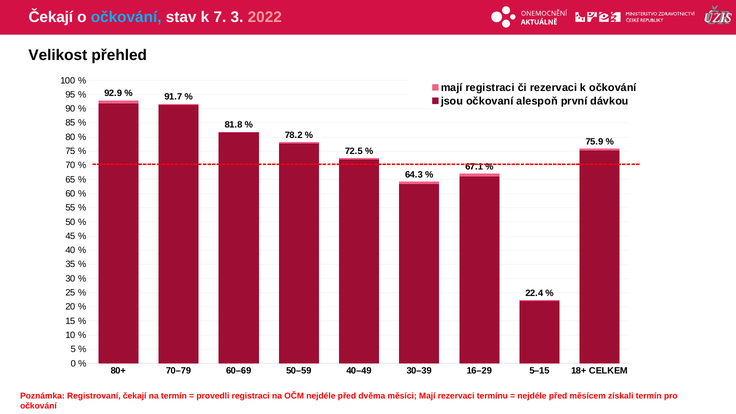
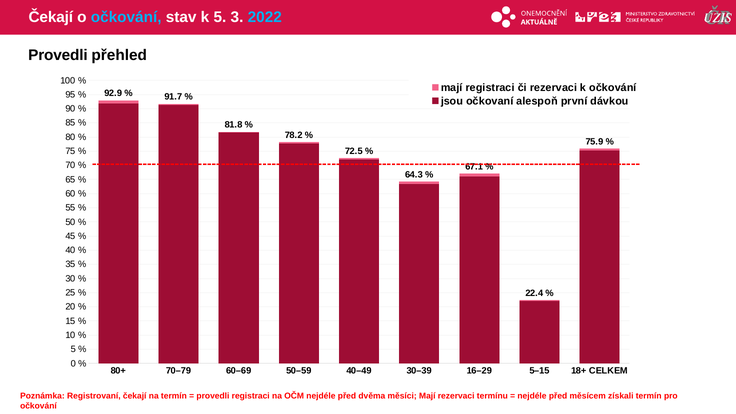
k 7: 7 -> 5
2022 colour: pink -> light blue
Velikost at (58, 55): Velikost -> Provedli
